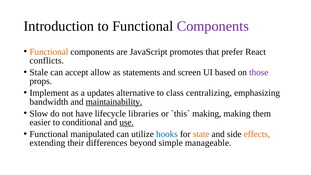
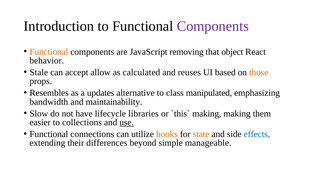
promotes: promotes -> removing
prefer: prefer -> object
conflicts: conflicts -> behavior
statements: statements -> calculated
screen: screen -> reuses
those colour: purple -> orange
Implement: Implement -> Resembles
centralizing: centralizing -> manipulated
maintainability underline: present -> none
conditional: conditional -> collections
manipulated: manipulated -> connections
hooks colour: blue -> orange
effects colour: orange -> blue
